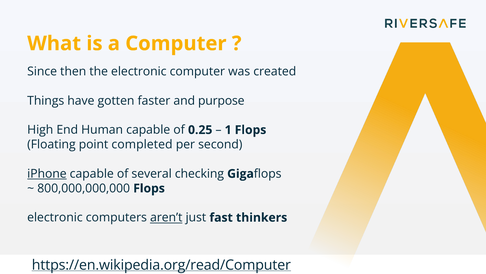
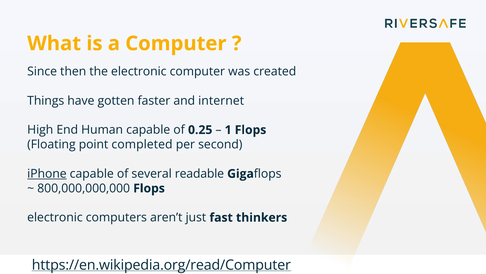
purpose: purpose -> internet
checking: checking -> readable
aren’t underline: present -> none
